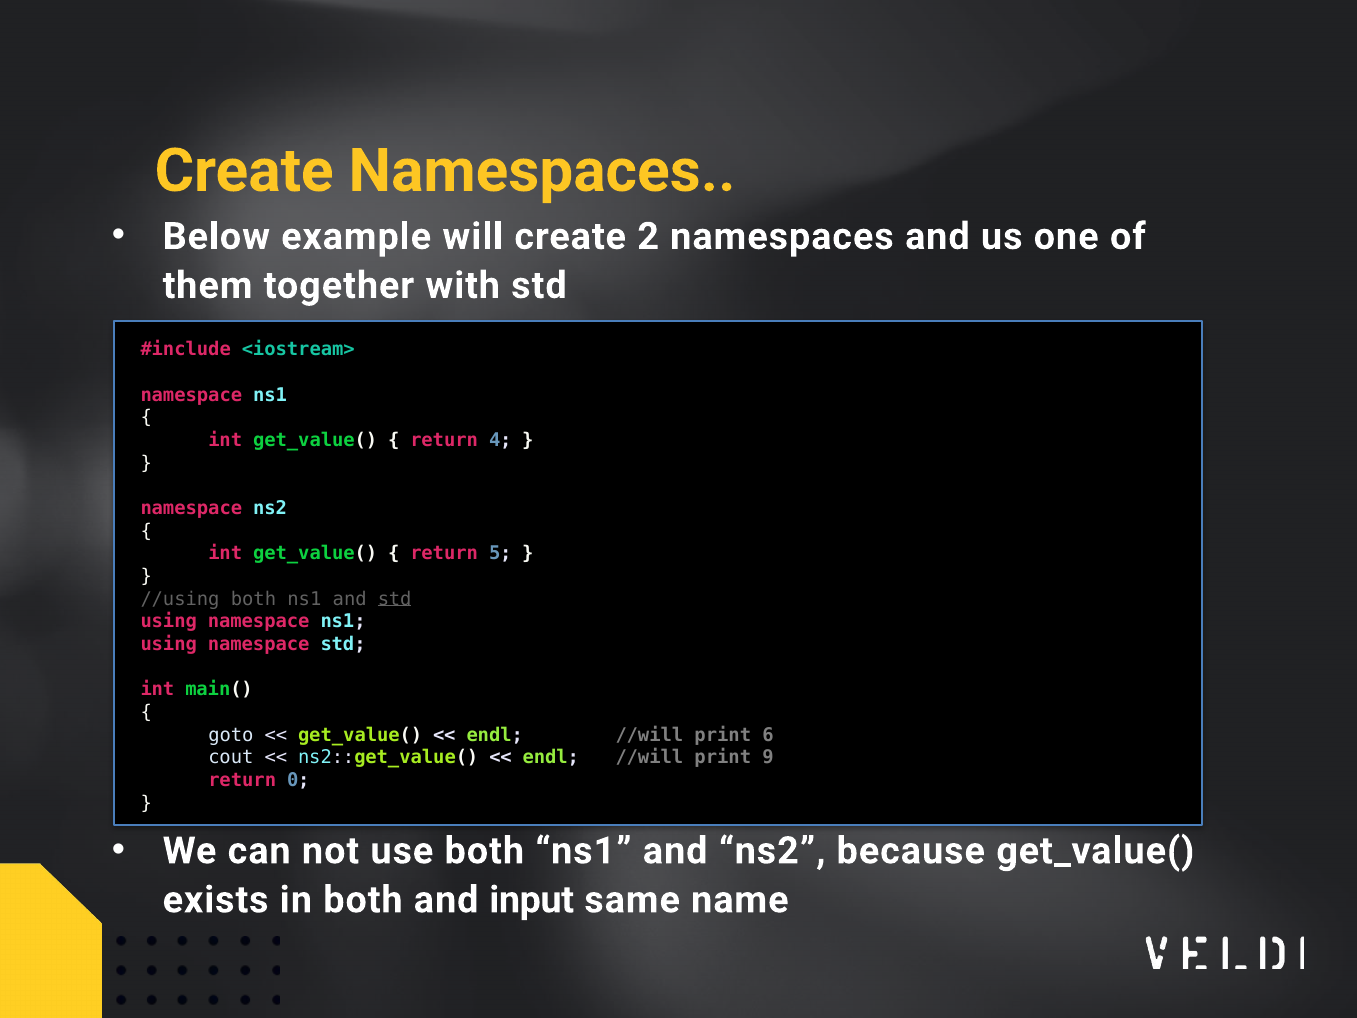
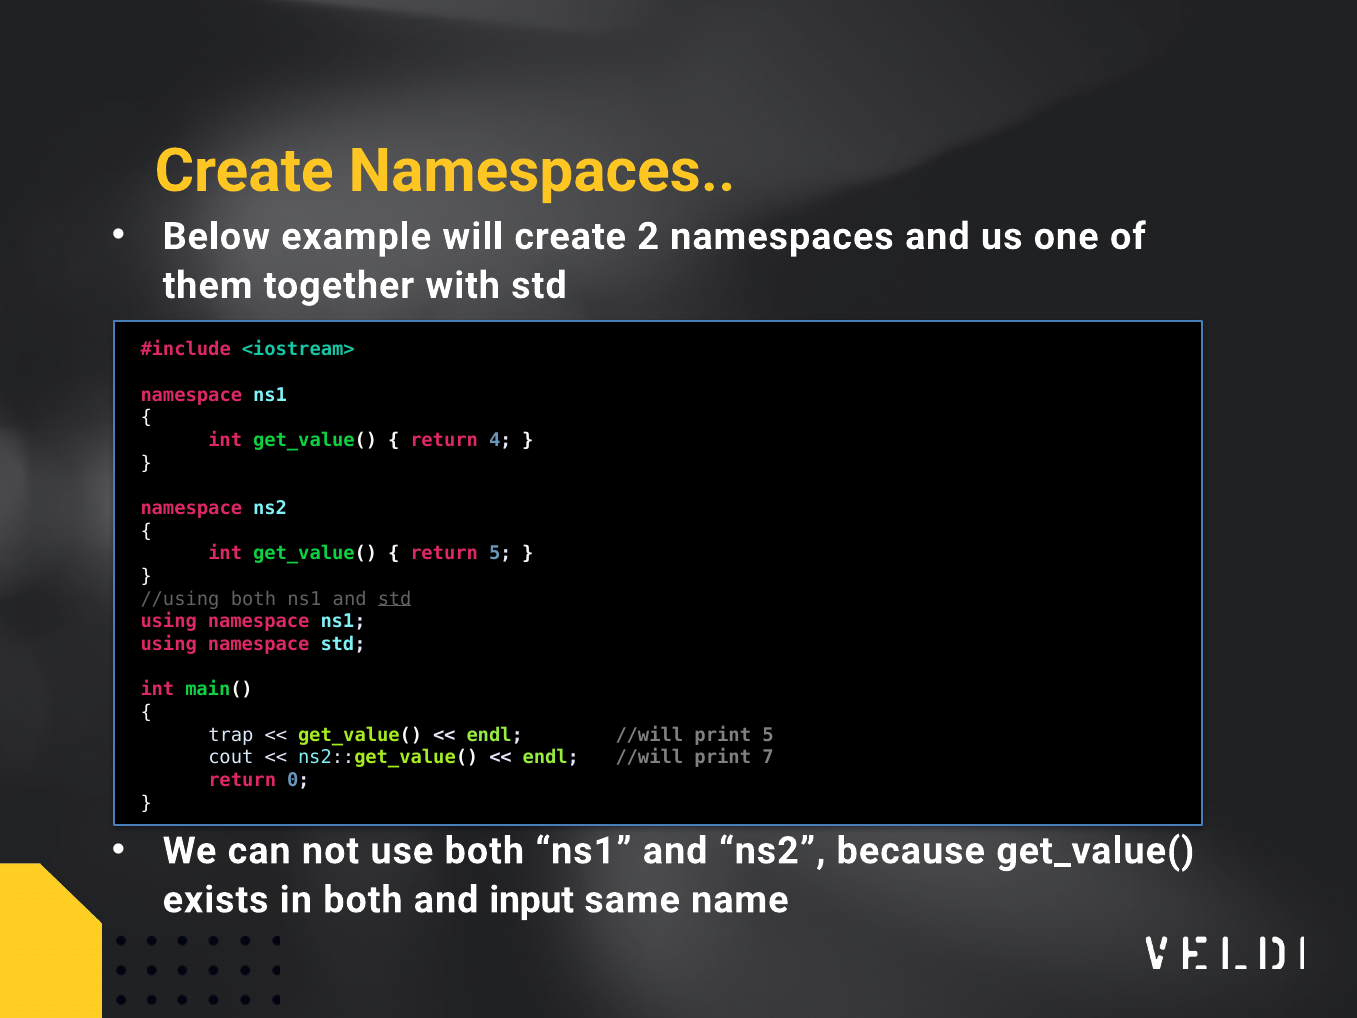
goto: goto -> trap
print 6: 6 -> 5
9: 9 -> 7
